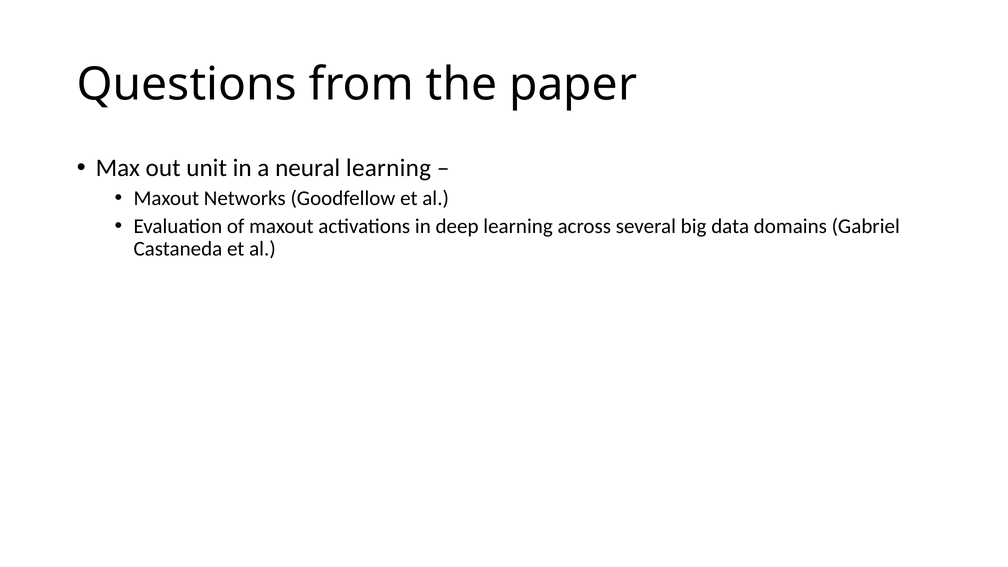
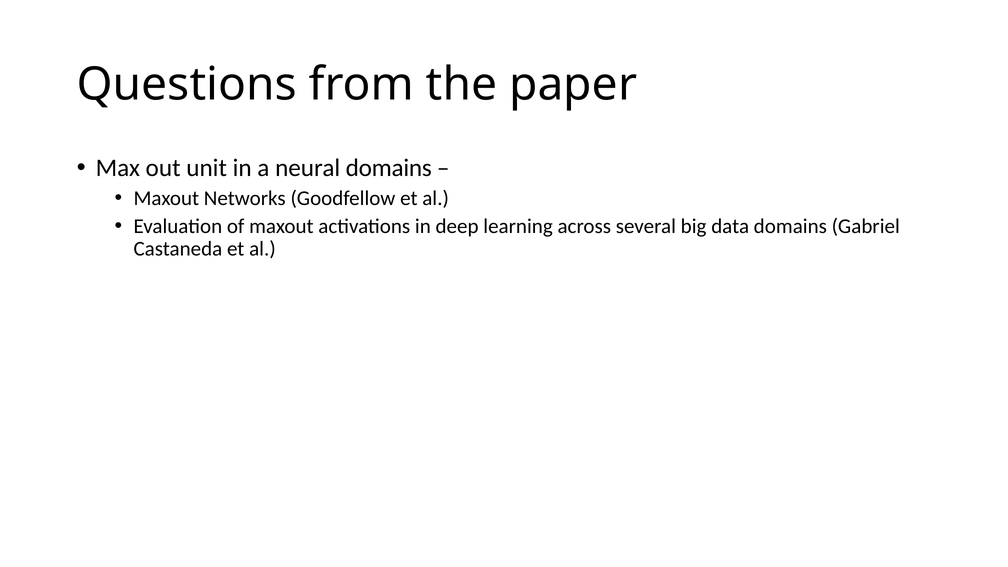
neural learning: learning -> domains
